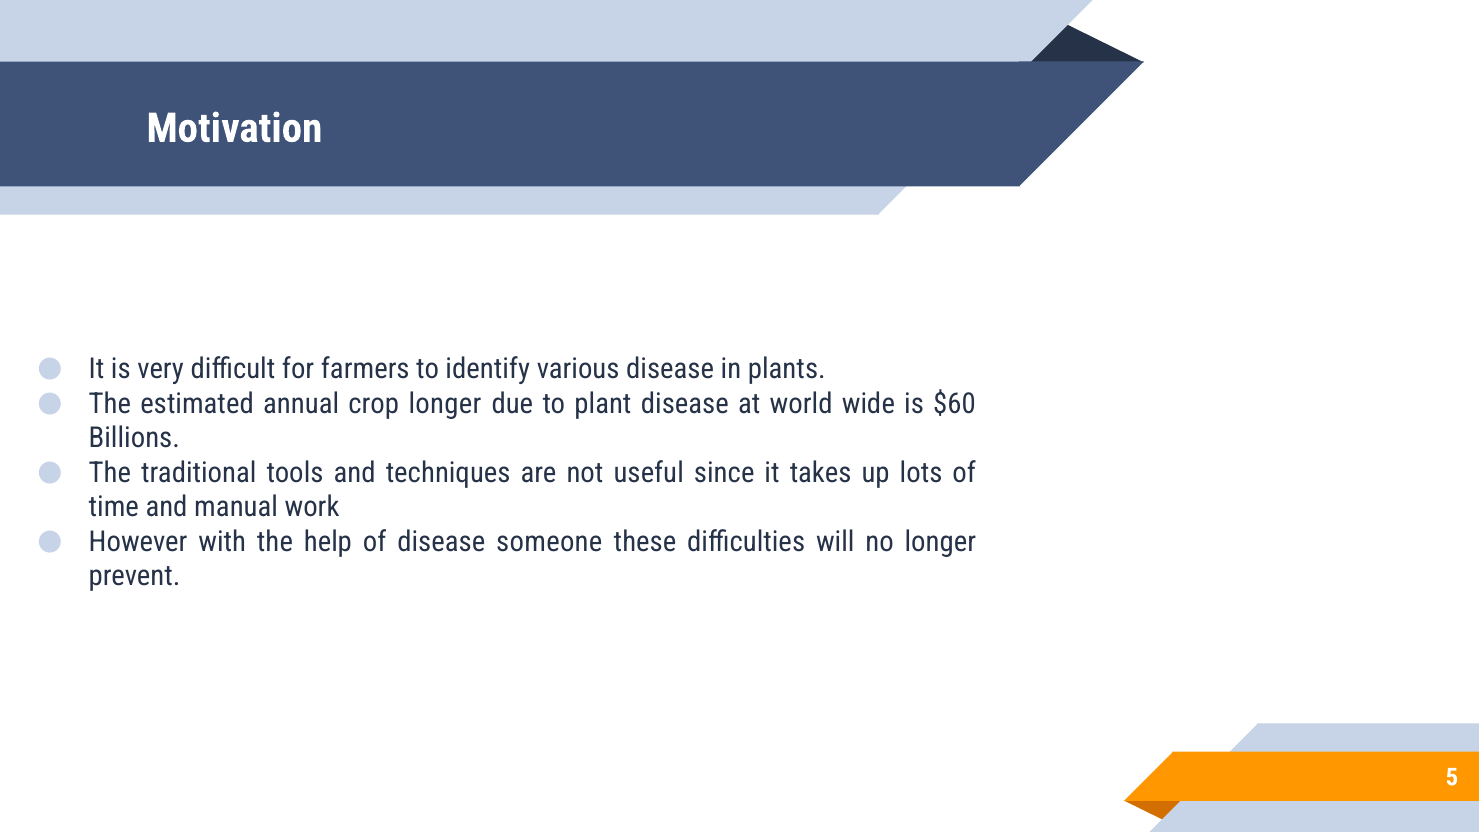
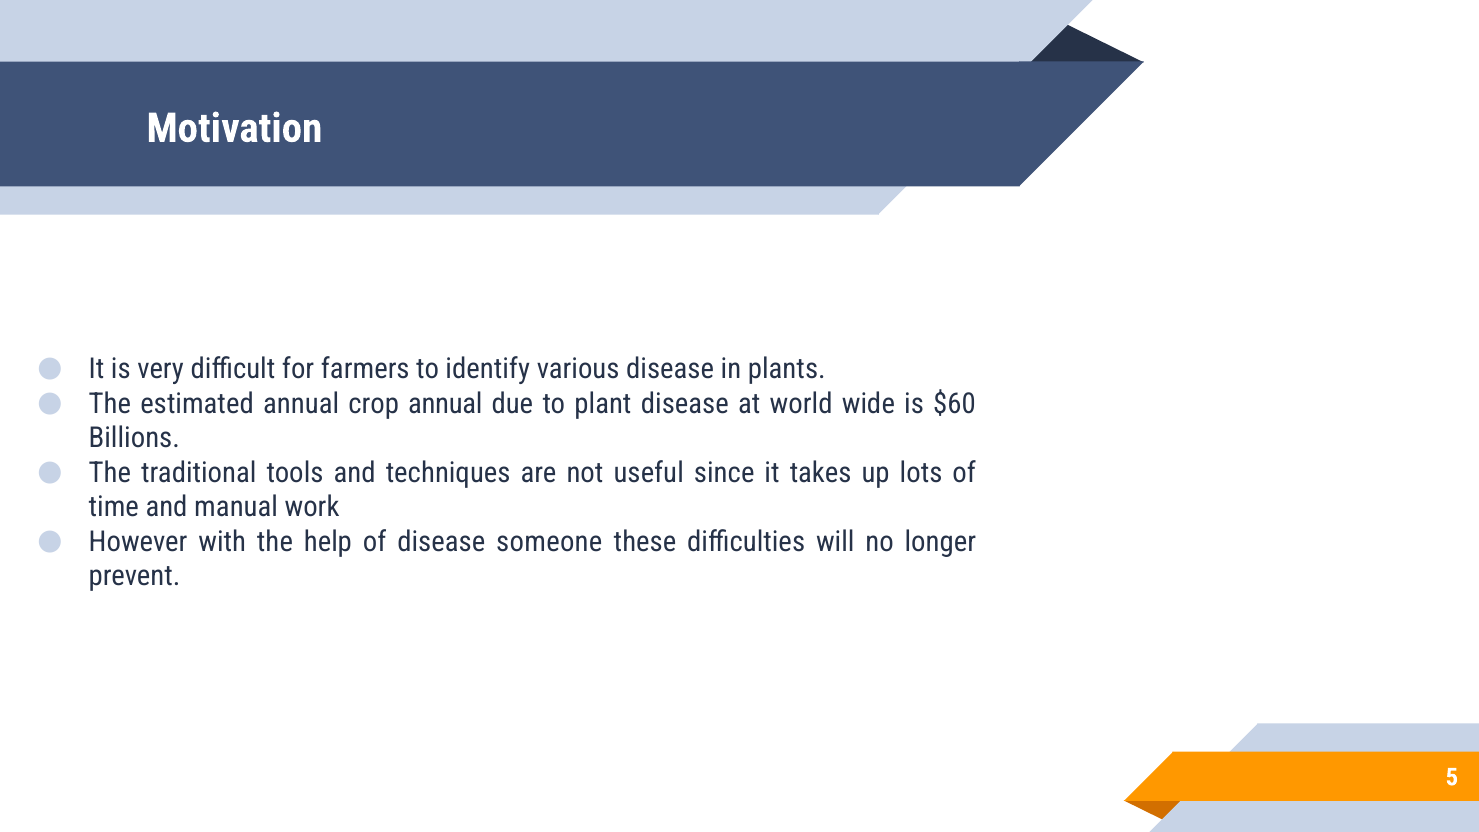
crop longer: longer -> annual
